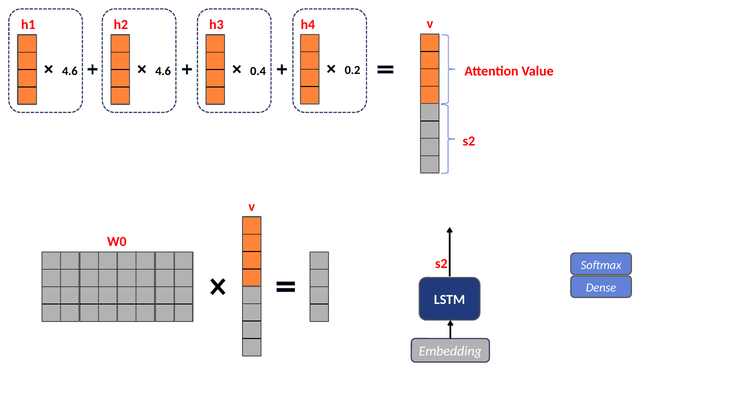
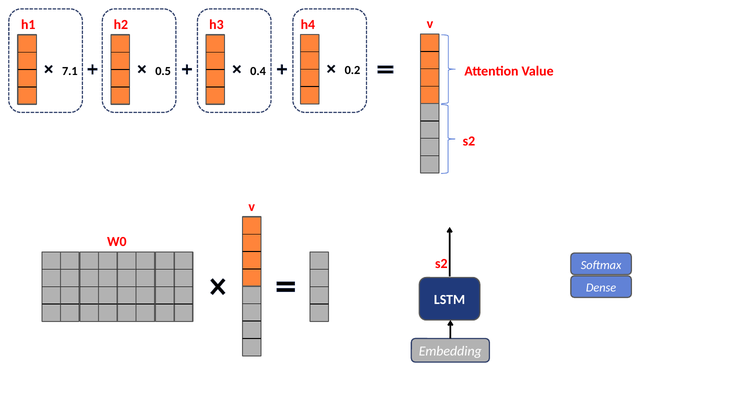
4.6 at (70, 71): 4.6 -> 7.1
4.6 at (163, 71): 4.6 -> 0.5
